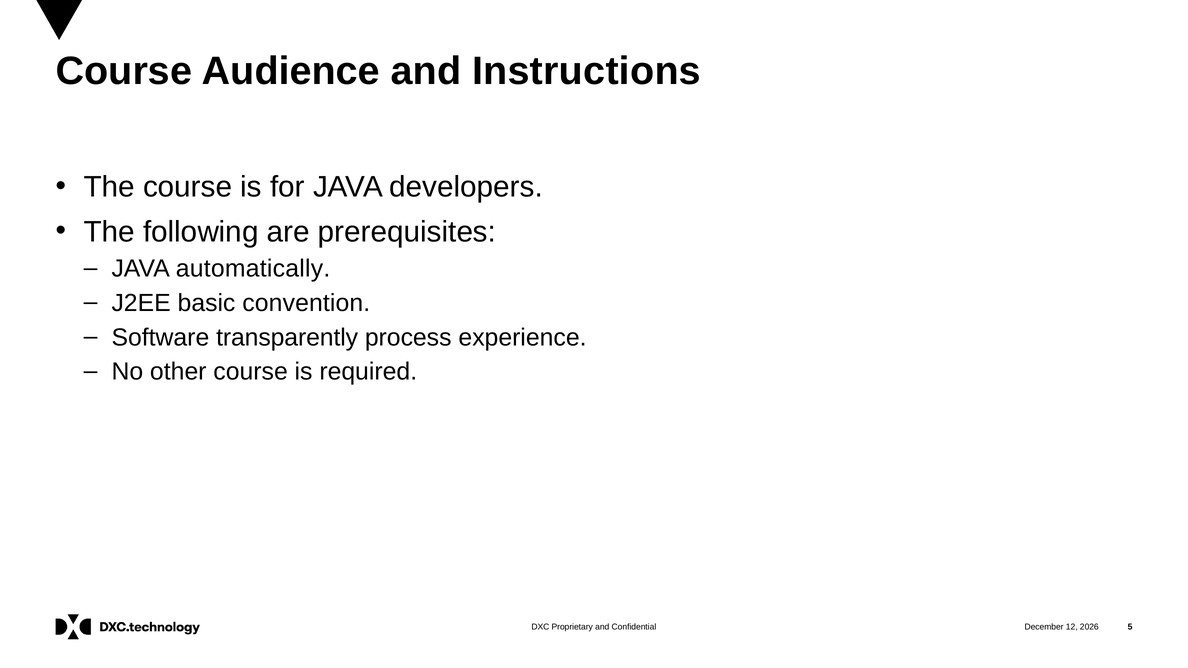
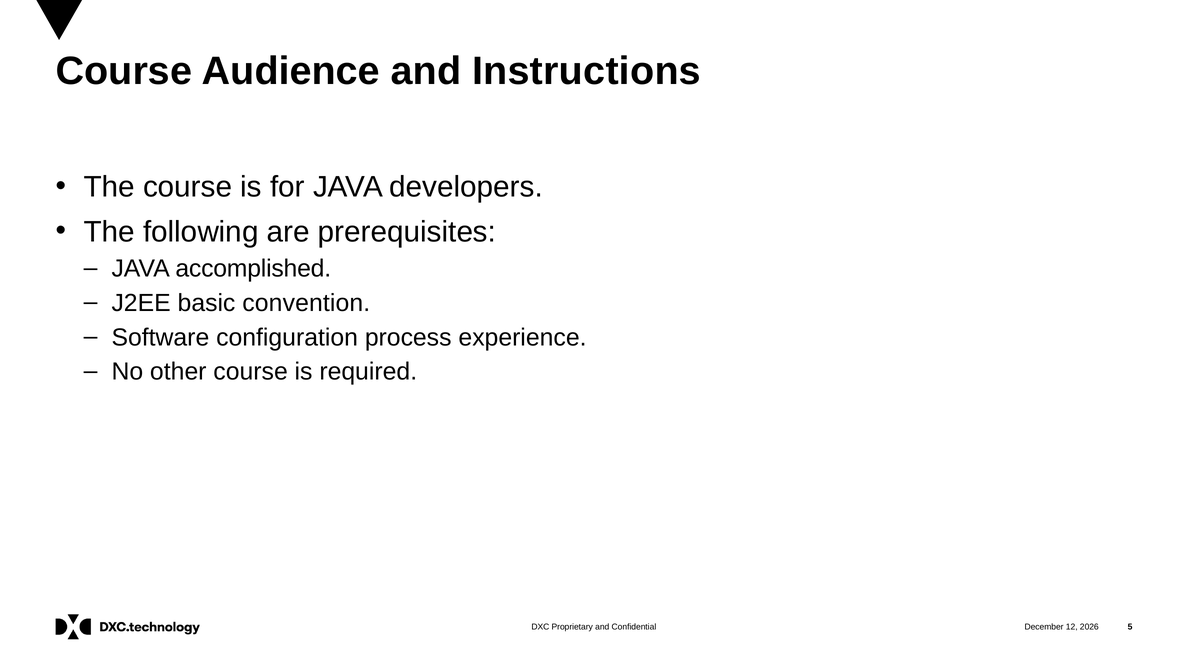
automatically: automatically -> accomplished
transparently: transparently -> configuration
